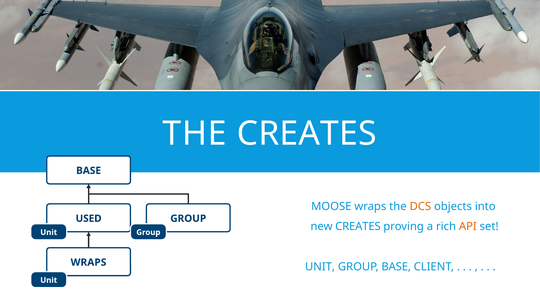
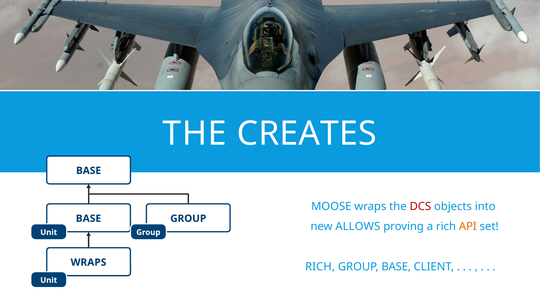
DCS colour: orange -> red
USED at (89, 218): USED -> BASE
new CREATES: CREATES -> ALLOWS
UNIT at (320, 267): UNIT -> RICH
